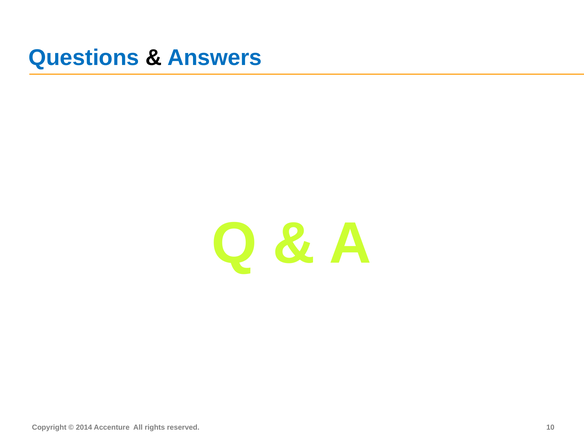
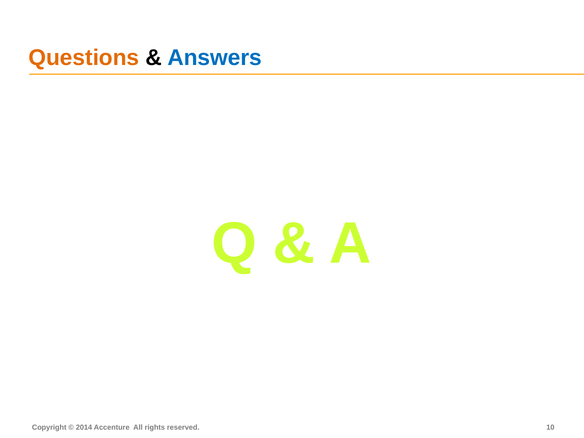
Questions colour: blue -> orange
